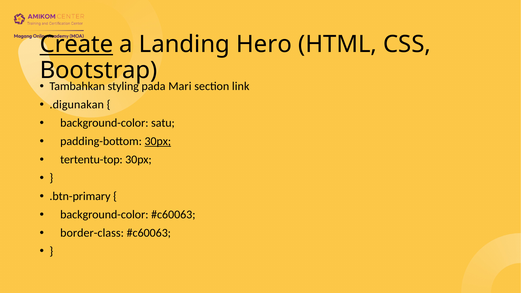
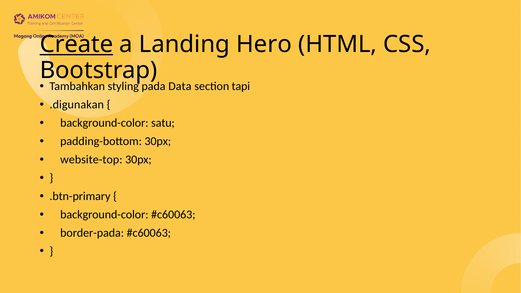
Mari: Mari -> Data
link: link -> tapi
30px at (158, 141) underline: present -> none
tertentu-top: tertentu-top -> website-top
border-class: border-class -> border-pada
